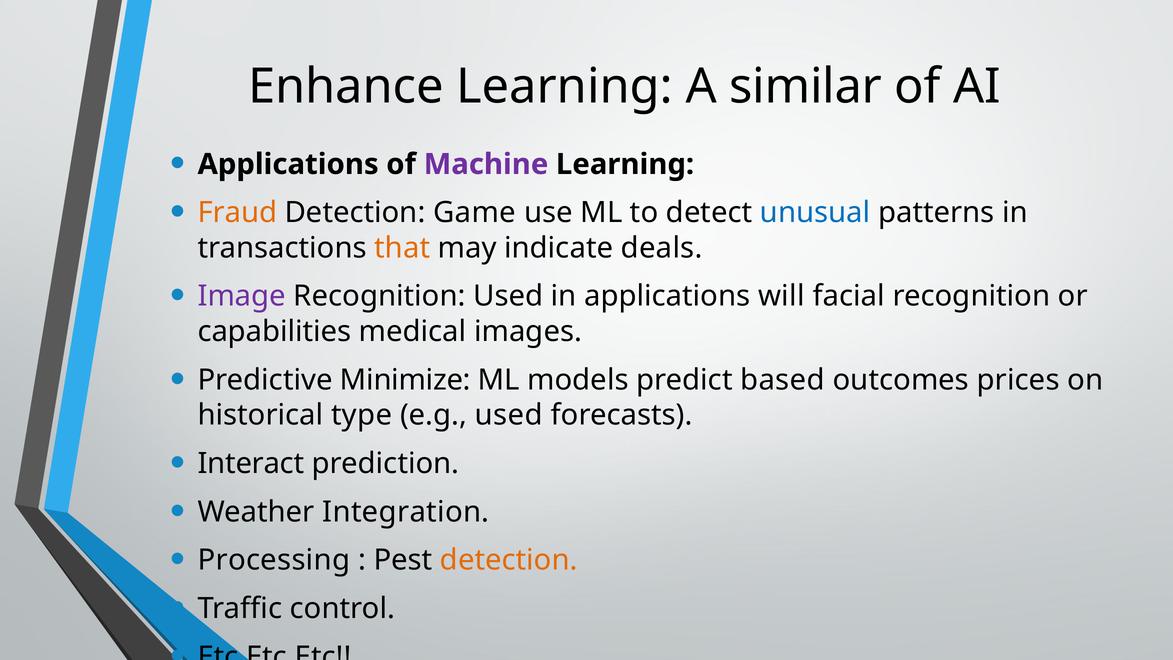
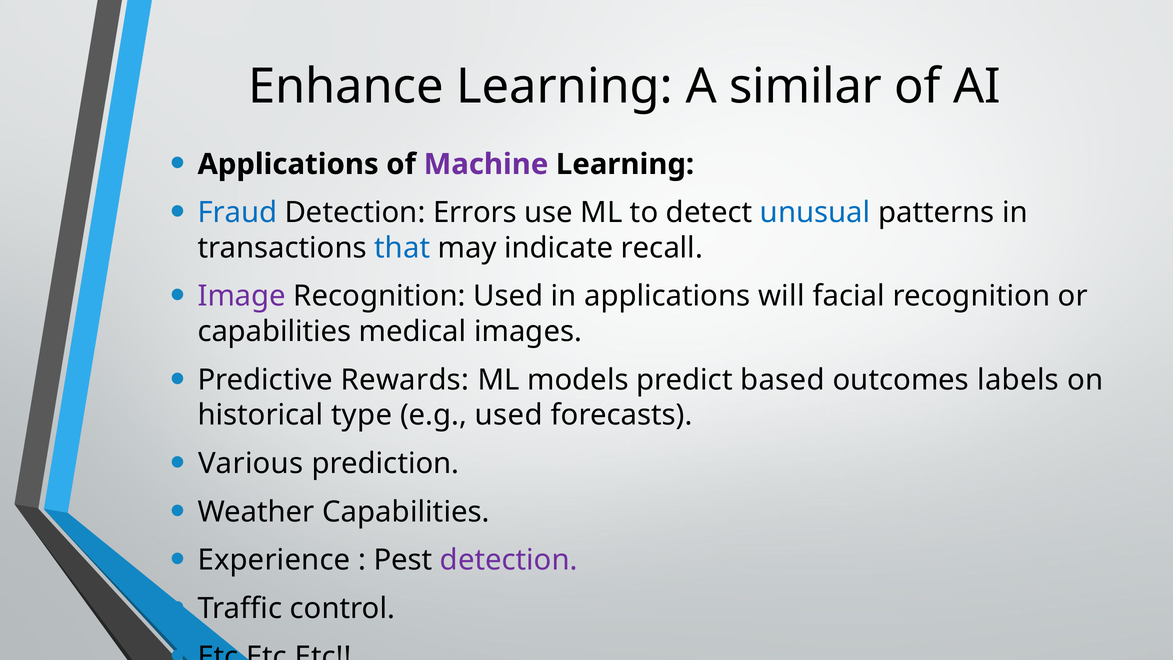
Fraud colour: orange -> blue
Game: Game -> Errors
that colour: orange -> blue
deals: deals -> recall
Minimize: Minimize -> Rewards
prices: prices -> labels
Interact: Interact -> Various
Weather Integration: Integration -> Capabilities
Processing: Processing -> Experience
detection at (509, 560) colour: orange -> purple
